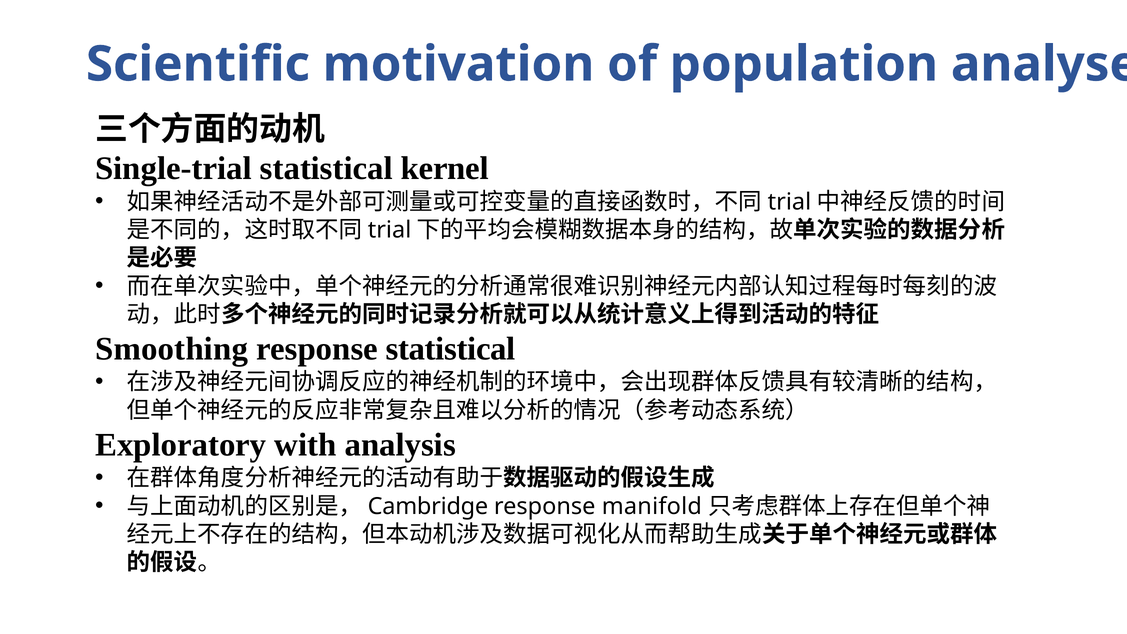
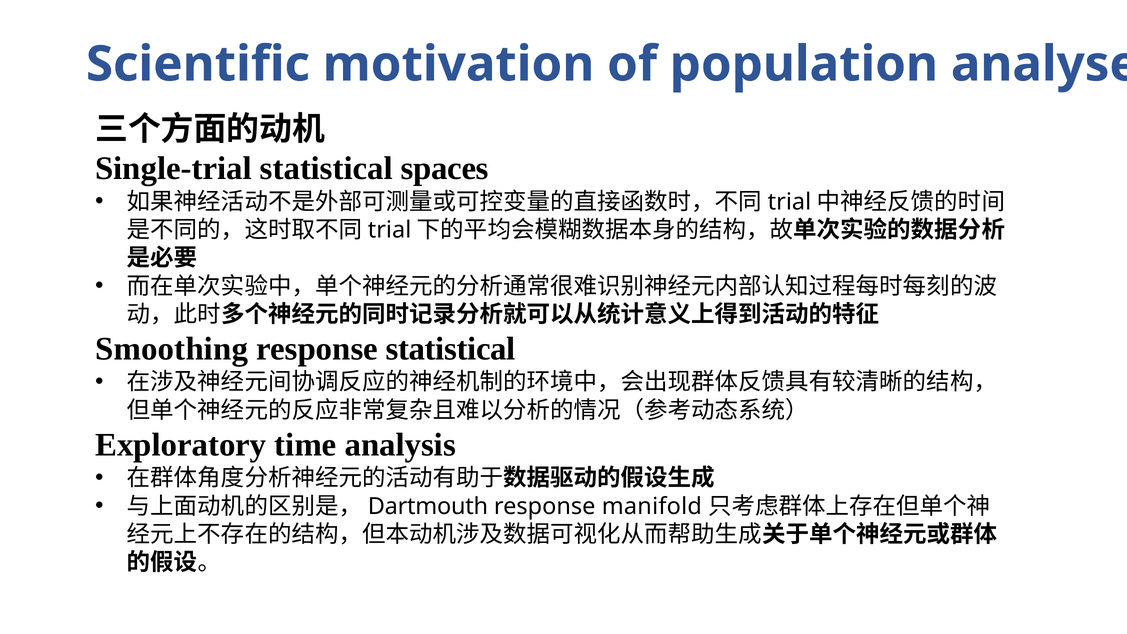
kernel: kernel -> spaces
with: with -> time
Cambridge: Cambridge -> Dartmouth
